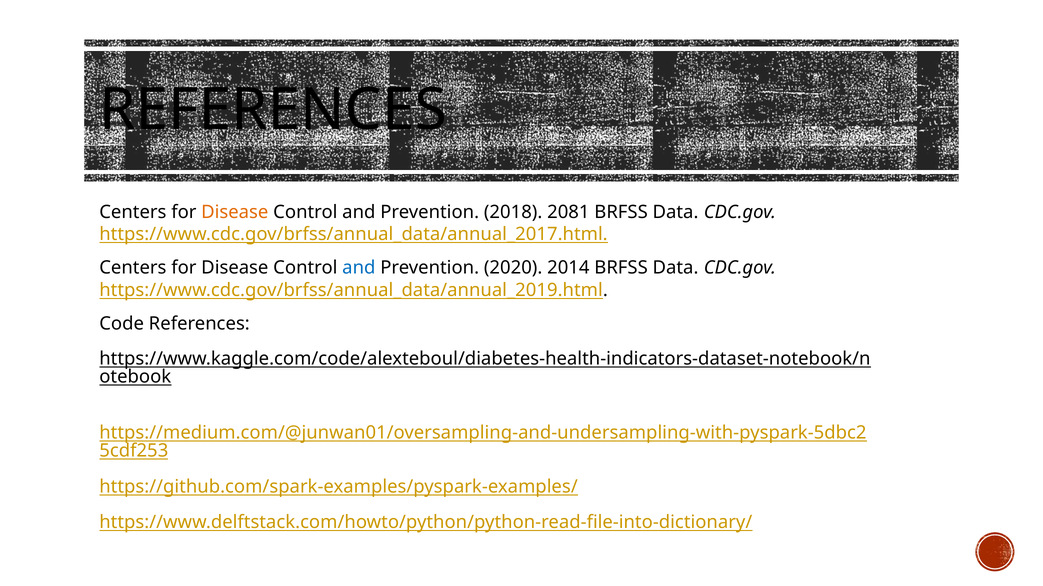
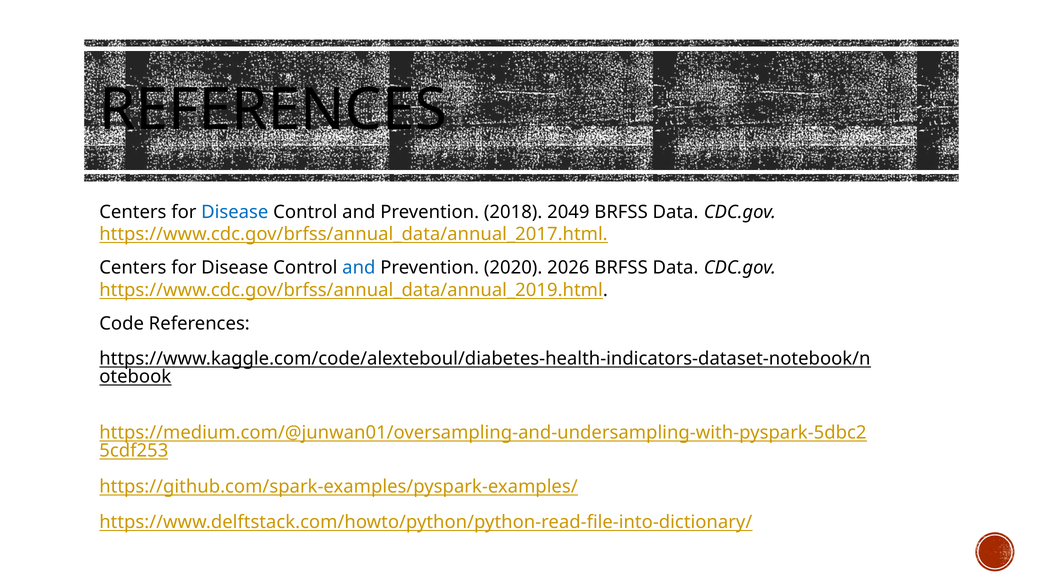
Disease at (235, 212) colour: orange -> blue
2081: 2081 -> 2049
2014: 2014 -> 2026
